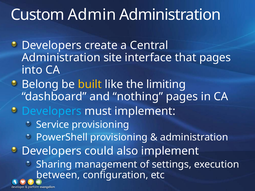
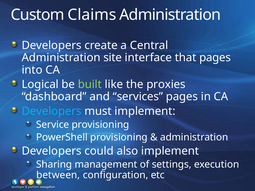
Admin: Admin -> Claims
Belong: Belong -> Logical
built colour: yellow -> light green
limiting: limiting -> proxies
nothing: nothing -> services
